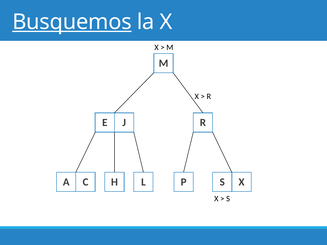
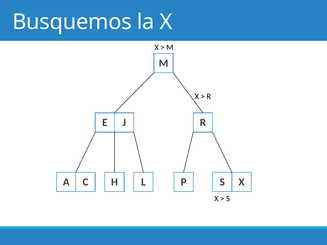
Busquemos underline: present -> none
